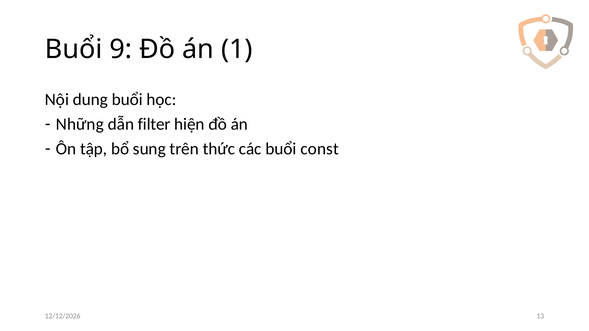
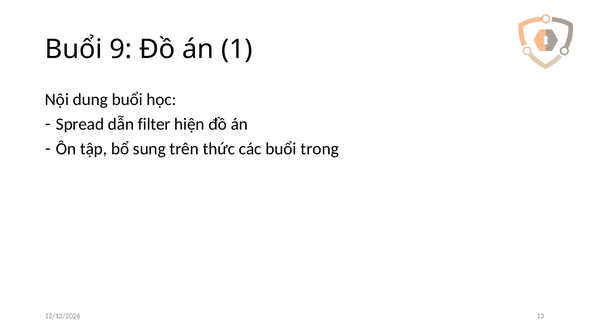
Những: Những -> Spread
const: const -> trong
